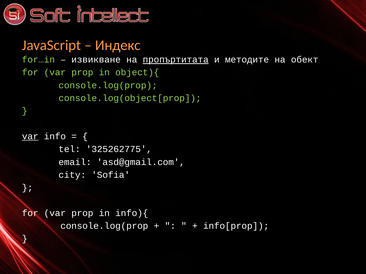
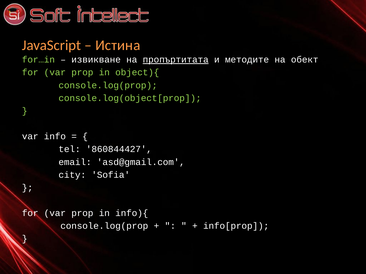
Индекс: Индекс -> Истина
var at (30, 137) underline: present -> none
325262775: 325262775 -> 860844427
